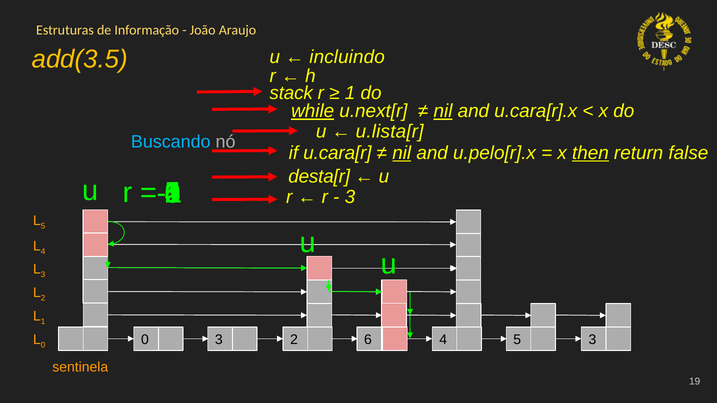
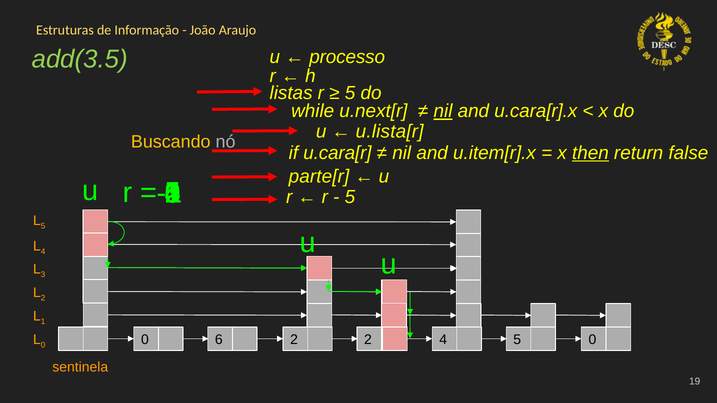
add(3.5 colour: yellow -> light green
incluindo: incluindo -> processo
stack: stack -> listas
1 at (350, 93): 1 -> 5
while underline: present -> none
Buscando colour: light blue -> yellow
nil at (402, 153) underline: present -> none
u.pelo[r].x: u.pelo[r].x -> u.item[r].x
desta[r: desta[r -> parte[r
3 at (350, 197): 3 -> 5
0 3: 3 -> 6
2 6: 6 -> 2
5 3: 3 -> 0
